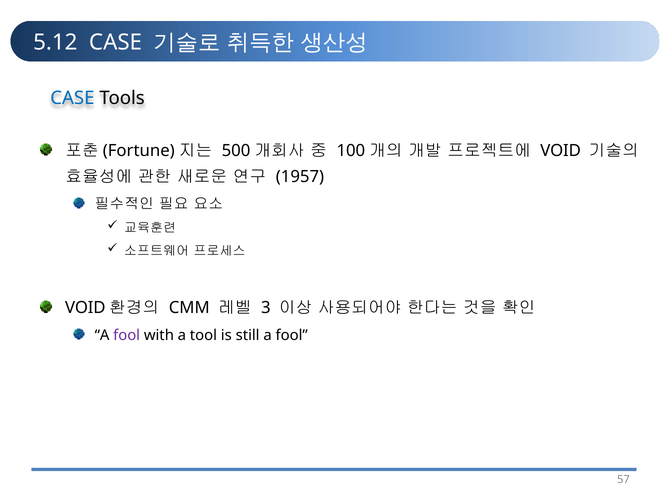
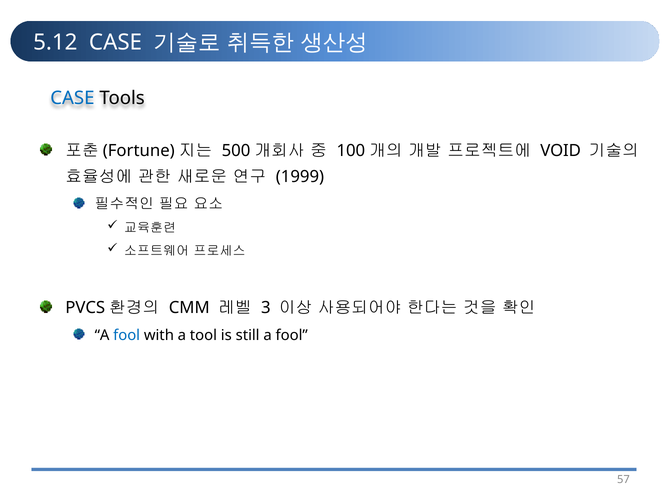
1957: 1957 -> 1999
VOID at (85, 308): VOID -> PVCS
fool at (127, 335) colour: purple -> blue
